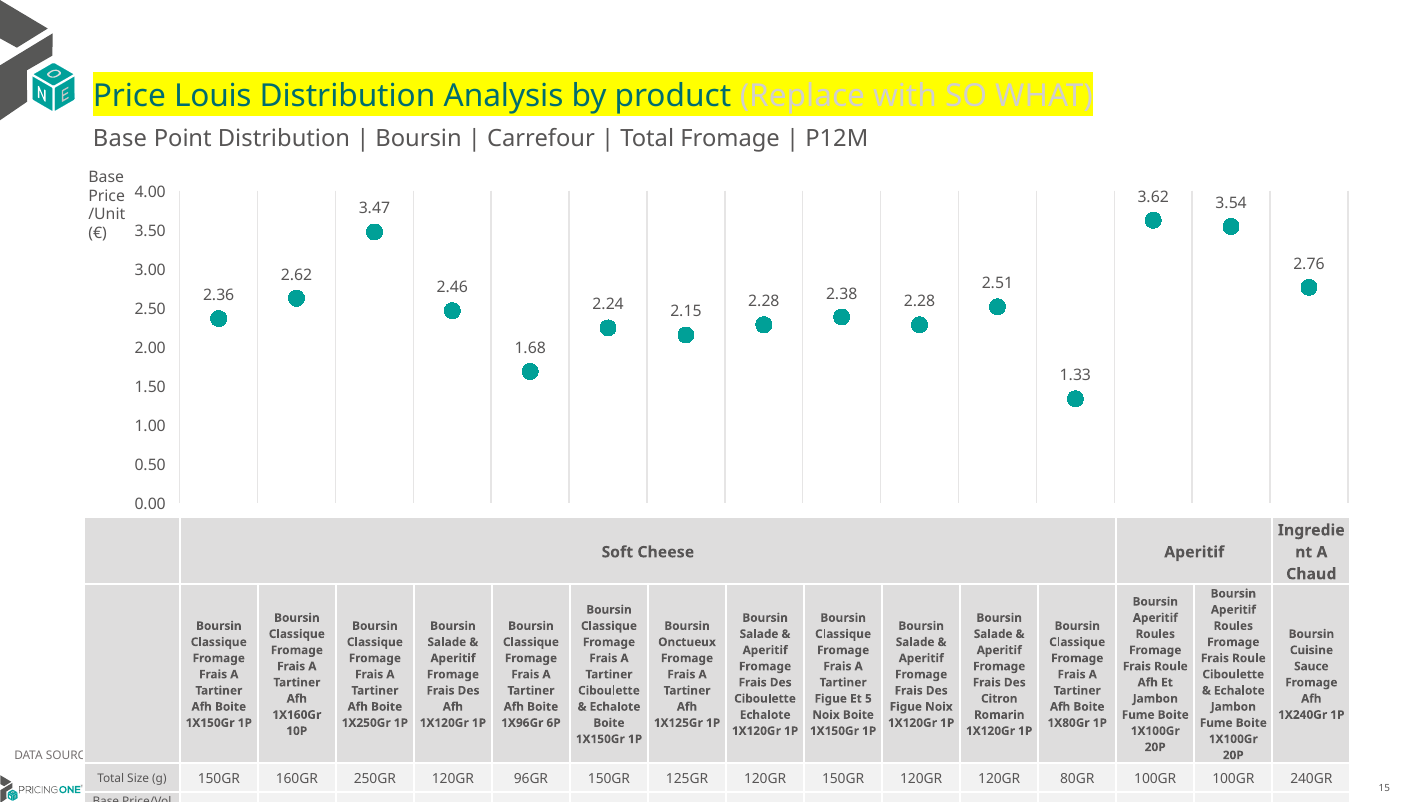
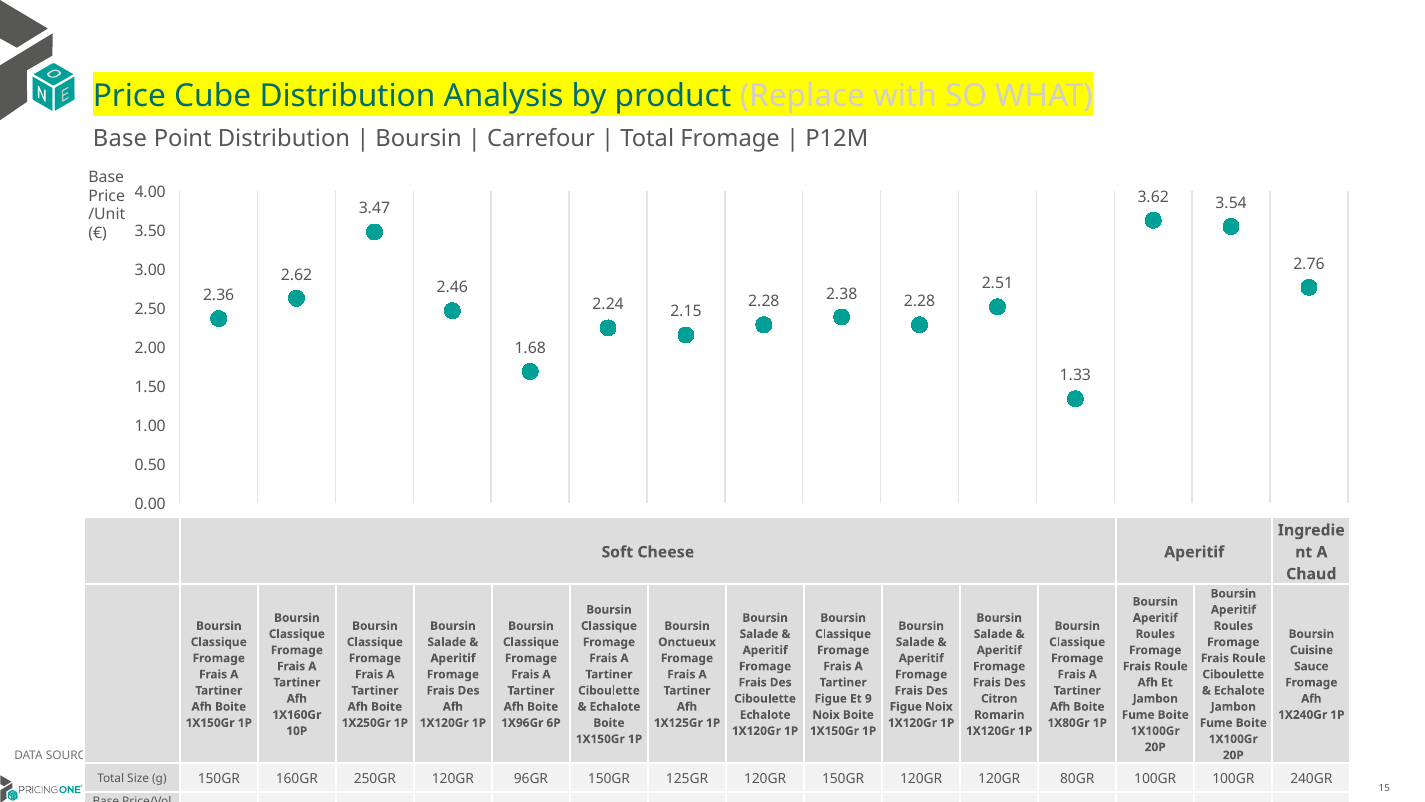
Louis: Louis -> Cube
5: 5 -> 9
